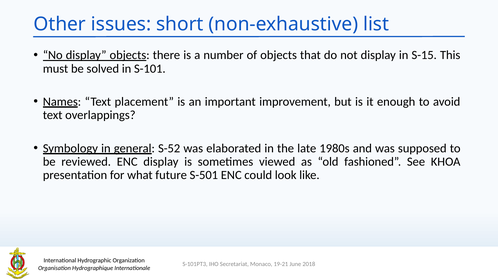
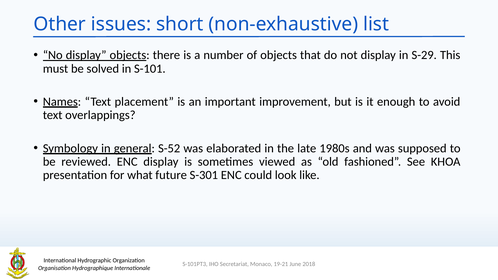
S-15: S-15 -> S-29
S-501: S-501 -> S-301
